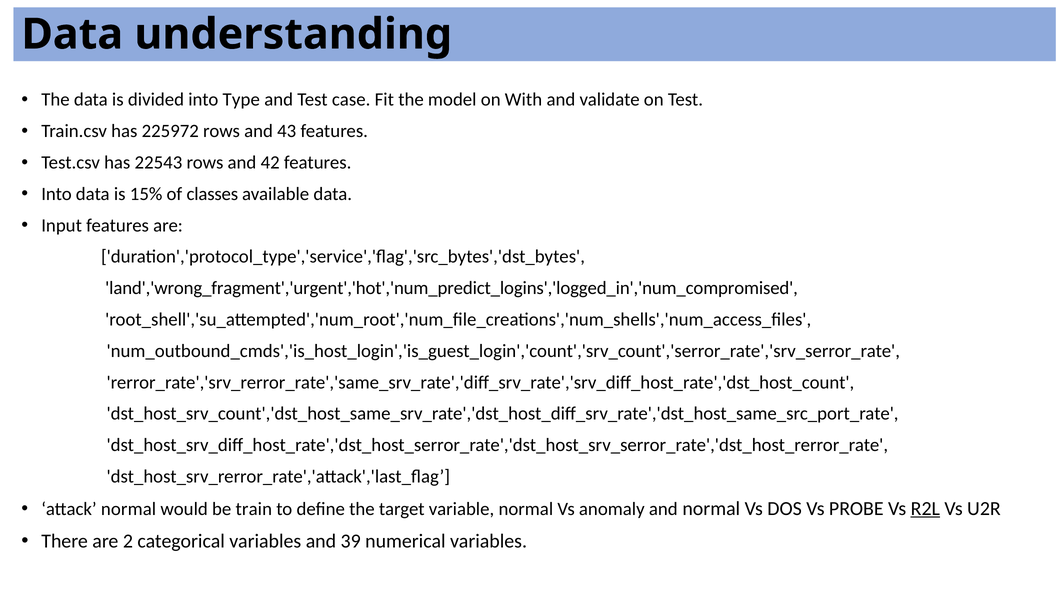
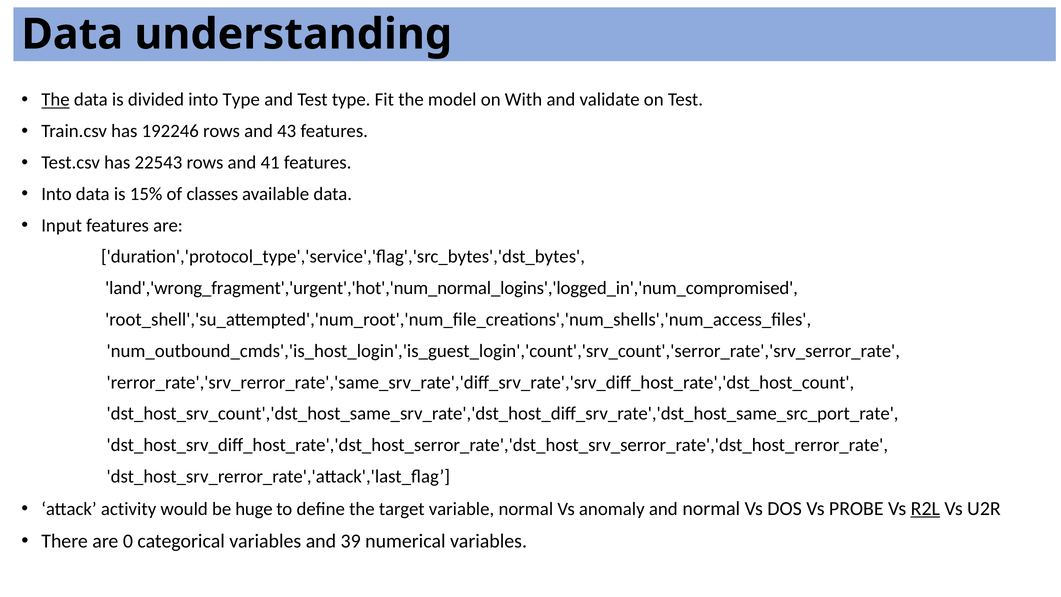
The at (55, 100) underline: none -> present
Test case: case -> type
225972: 225972 -> 192246
42: 42 -> 41
land','wrong_fragment','urgent','hot','num_predict_logins','logged_in','num_compromised: land','wrong_fragment','urgent','hot','num_predict_logins','logged_in','num_compromised -> land','wrong_fragment','urgent','hot','num_normal_logins','logged_in','num_compromised
attack normal: normal -> activity
train: train -> huge
2: 2 -> 0
